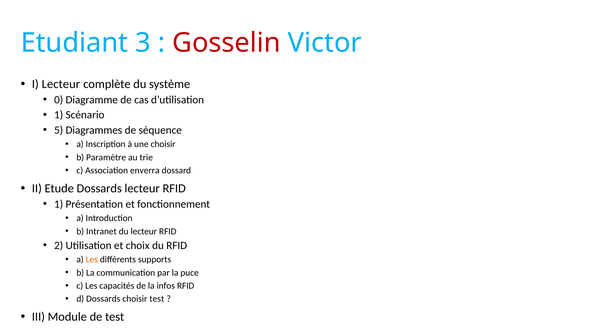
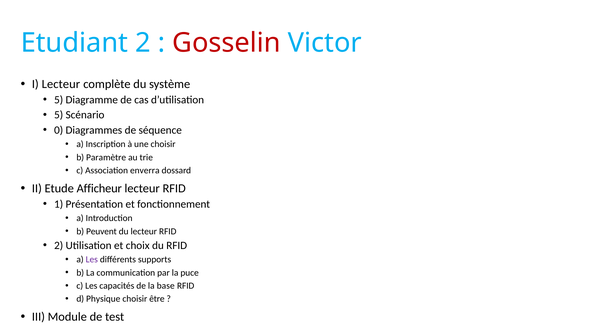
Etudiant 3: 3 -> 2
0 at (59, 100): 0 -> 5
1 at (59, 115): 1 -> 5
5: 5 -> 0
Etude Dossards: Dossards -> Afficheur
Intranet: Intranet -> Peuvent
Les at (92, 260) colour: orange -> purple
infos: infos -> base
d Dossards: Dossards -> Physique
choisir test: test -> être
